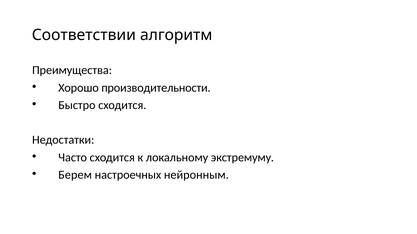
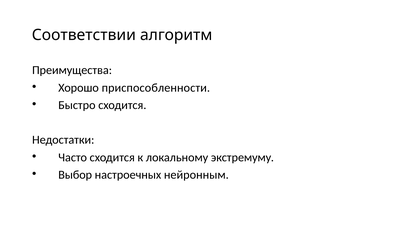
производительности: производительности -> приспособленности
Берем: Берем -> Выбор
